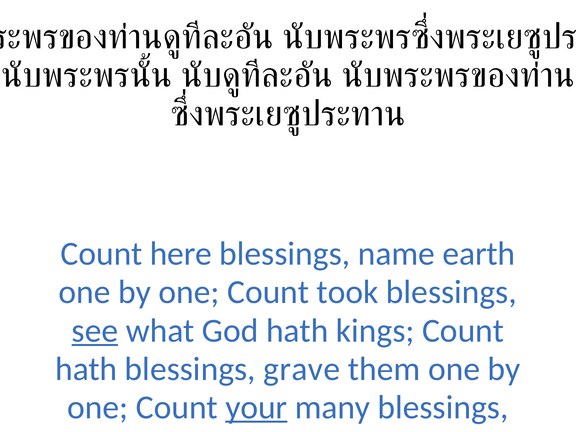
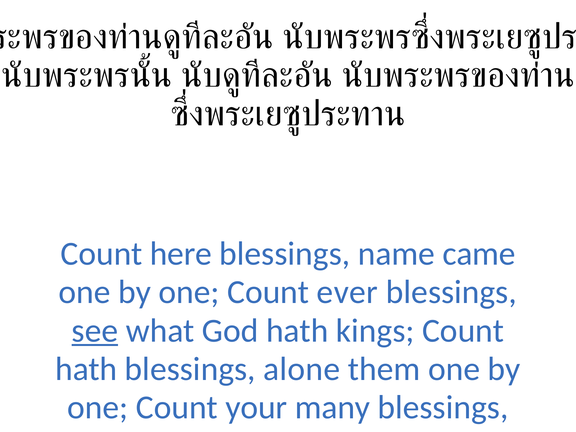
earth: earth -> came
took: took -> ever
grave: grave -> alone
your underline: present -> none
